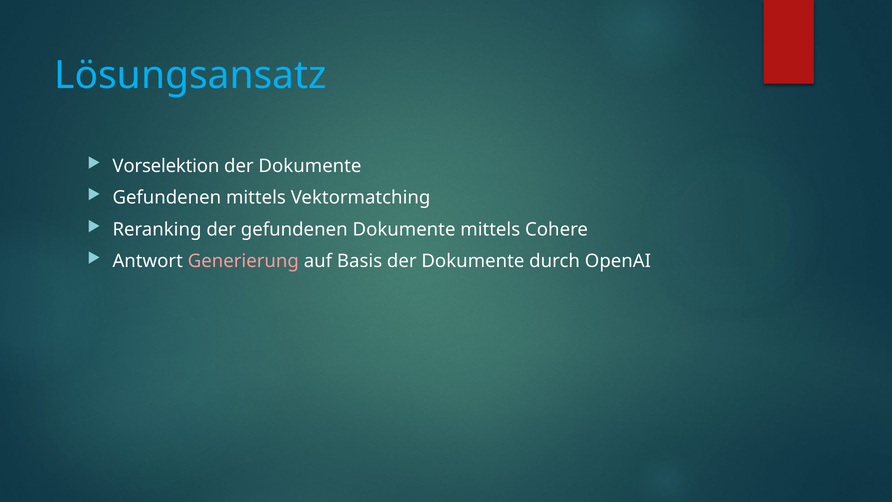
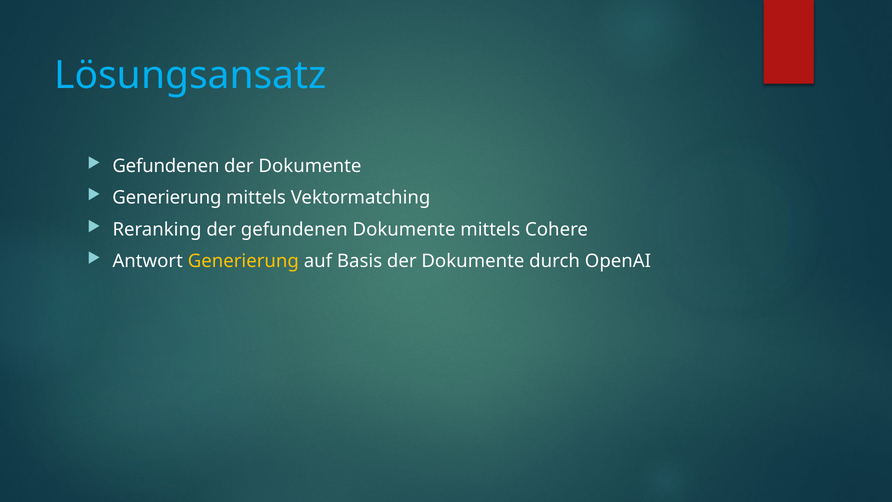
Vorselektion at (166, 166): Vorselektion -> Gefundenen
Gefundenen at (167, 198): Gefundenen -> Generierung
Generierung at (243, 261) colour: pink -> yellow
